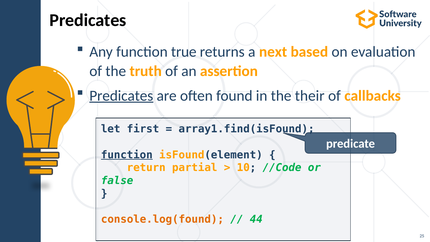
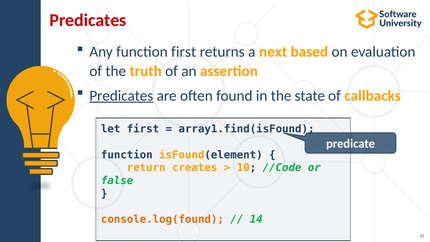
Predicates at (88, 20) colour: black -> red
function true: true -> first
their: their -> state
function at (127, 155) underline: present -> none
partial: partial -> creates
44: 44 -> 14
